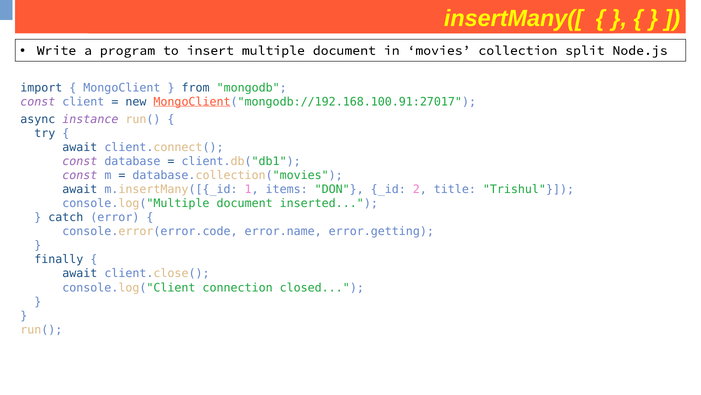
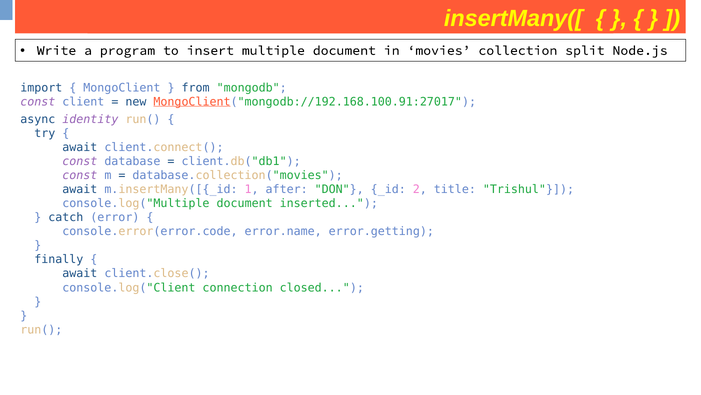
instance: instance -> identity
items: items -> after
